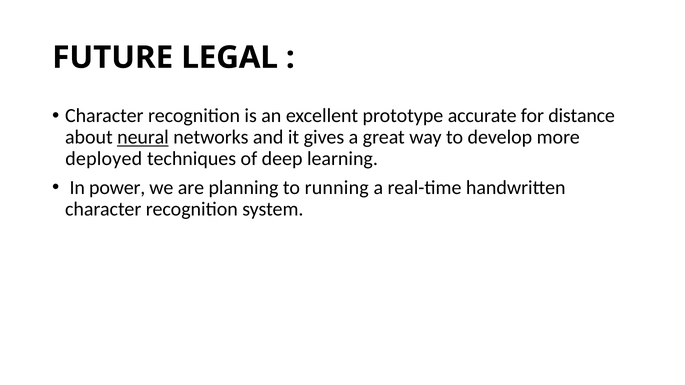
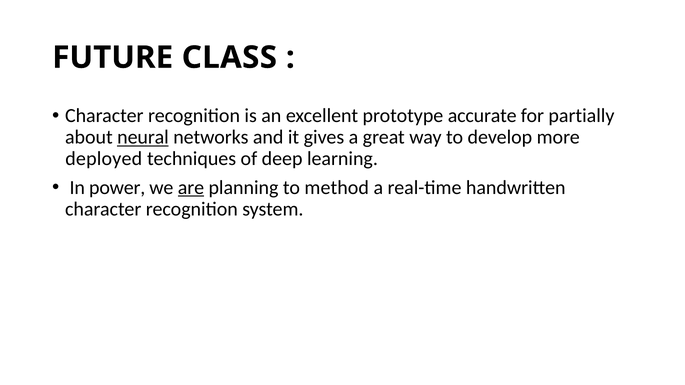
LEGAL: LEGAL -> CLASS
distance: distance -> partially
are underline: none -> present
running: running -> method
